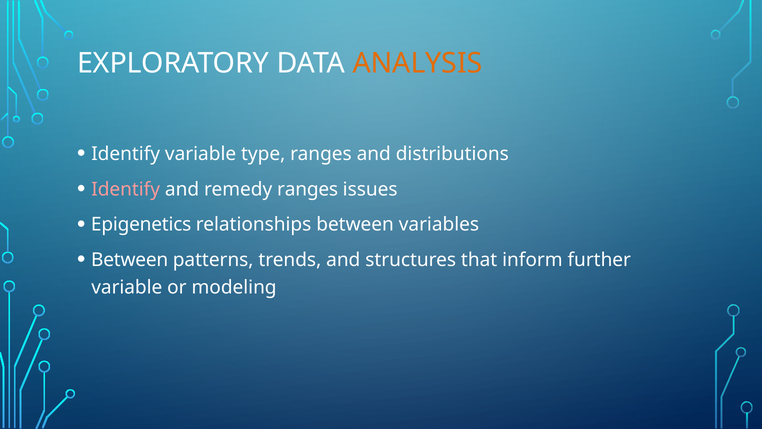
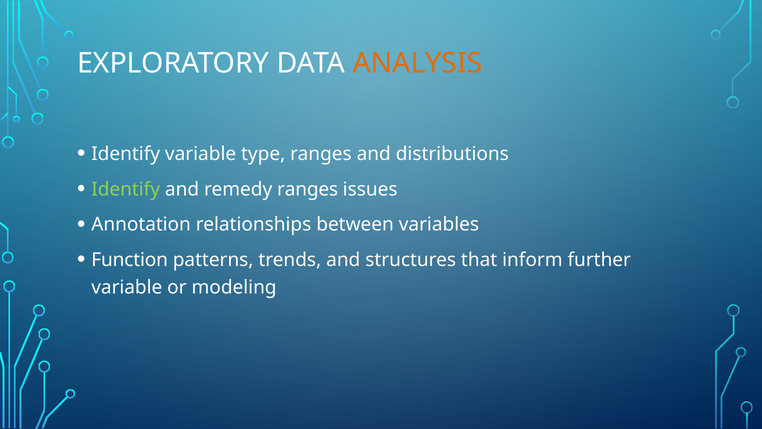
Identify at (126, 189) colour: pink -> light green
Epigenetics: Epigenetics -> Annotation
Between at (130, 260): Between -> Function
